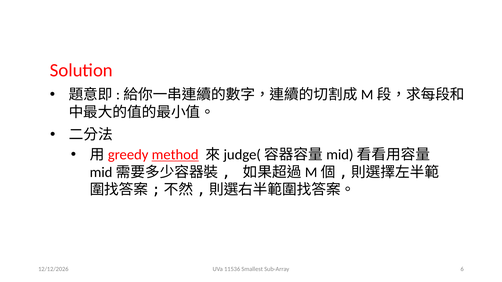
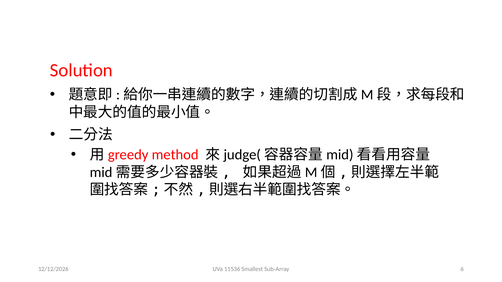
method underline: present -> none
